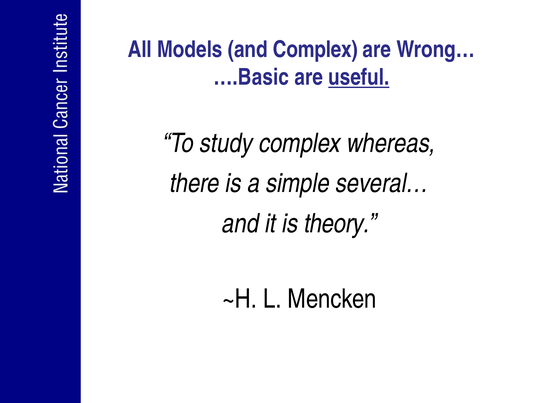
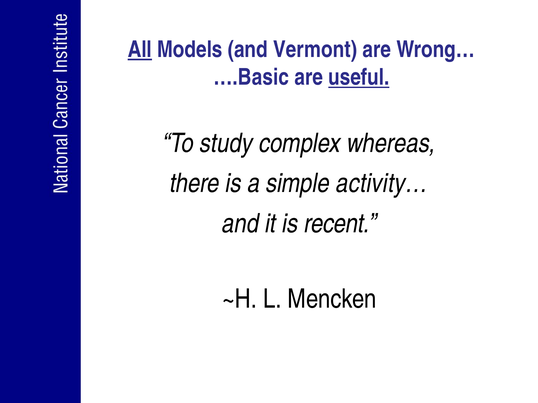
All underline: none -> present
and Complex: Complex -> Vermont
several…: several… -> activity…
theory: theory -> recent
